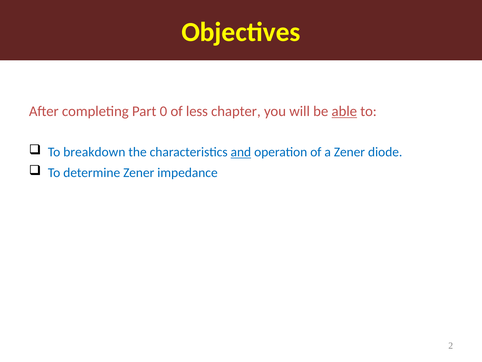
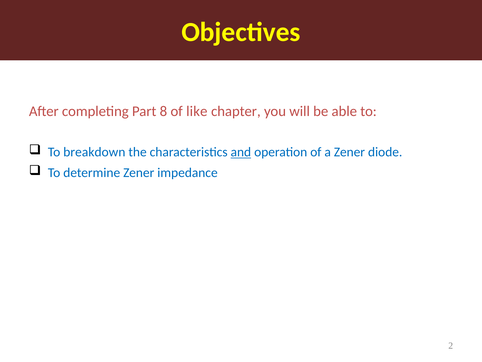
0: 0 -> 8
less: less -> like
able underline: present -> none
